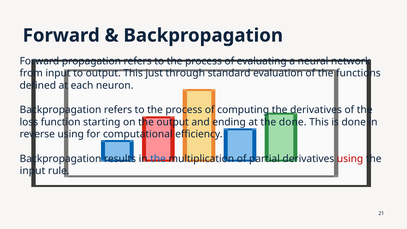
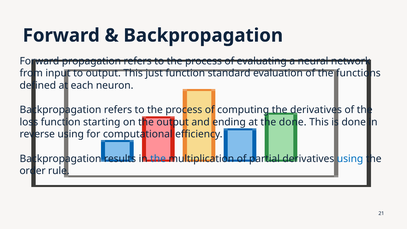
just through: through -> function
using at (350, 159) colour: red -> blue
input at (32, 171): input -> order
